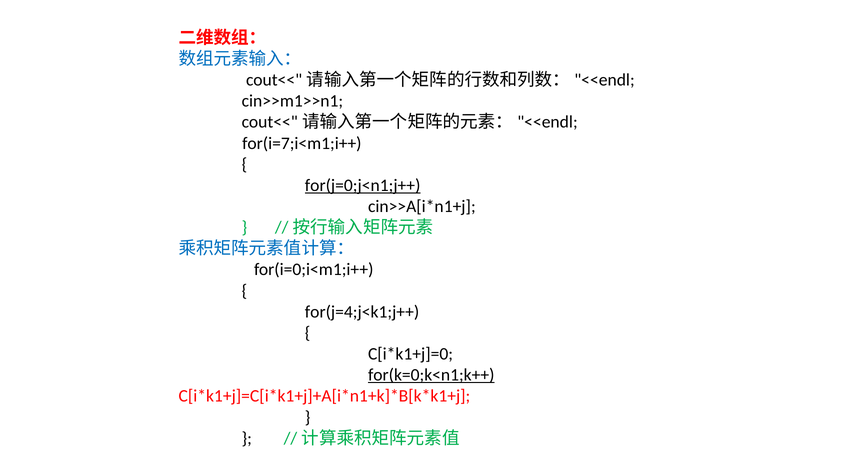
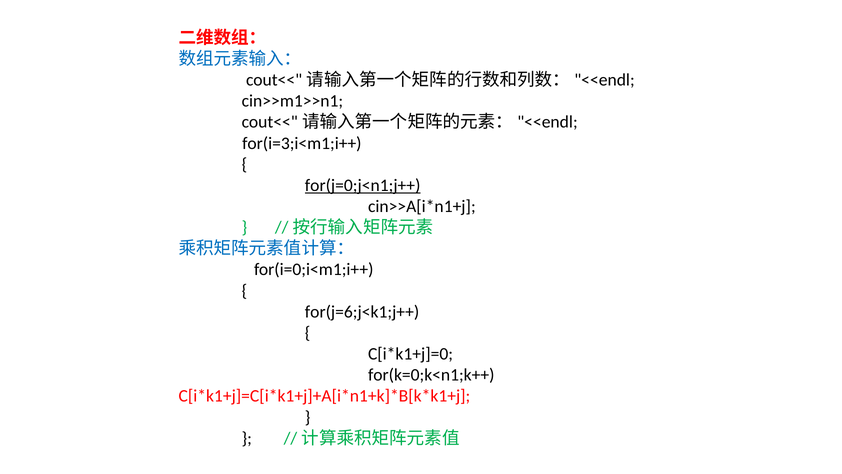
for(i=7;i<m1;i++: for(i=7;i<m1;i++ -> for(i=3;i<m1;i++
for(j=4;j<k1;j++: for(j=4;j<k1;j++ -> for(j=6;j<k1;j++
for(k=0;k<n1;k++ underline: present -> none
